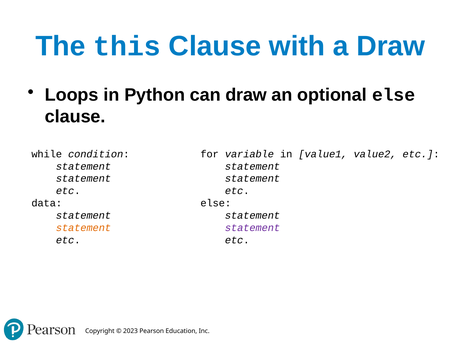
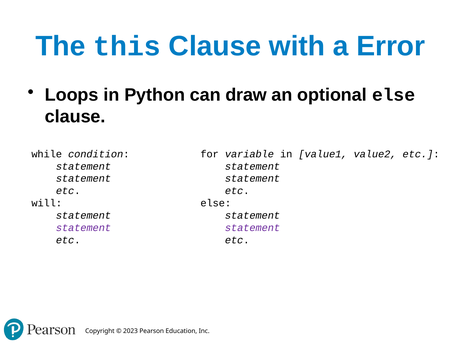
a Draw: Draw -> Error
data: data -> will
statement at (83, 228) colour: orange -> purple
